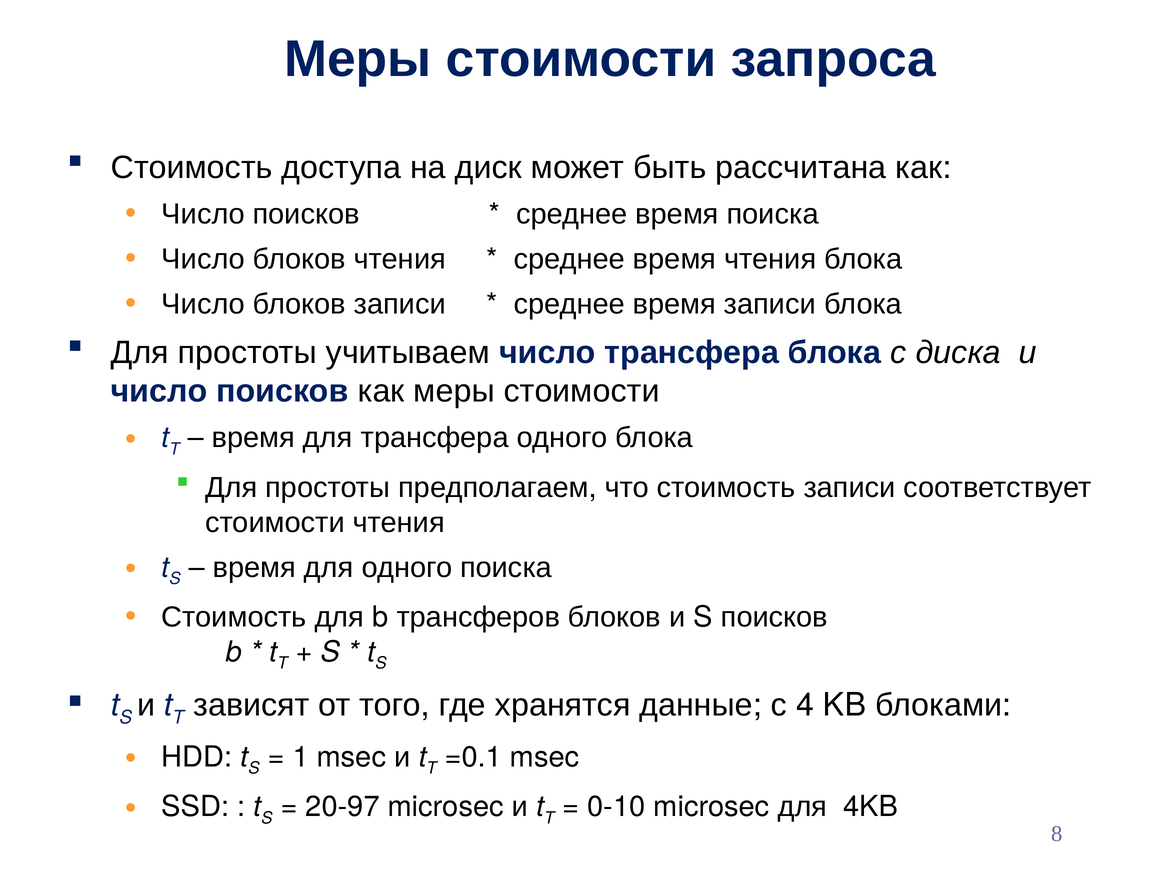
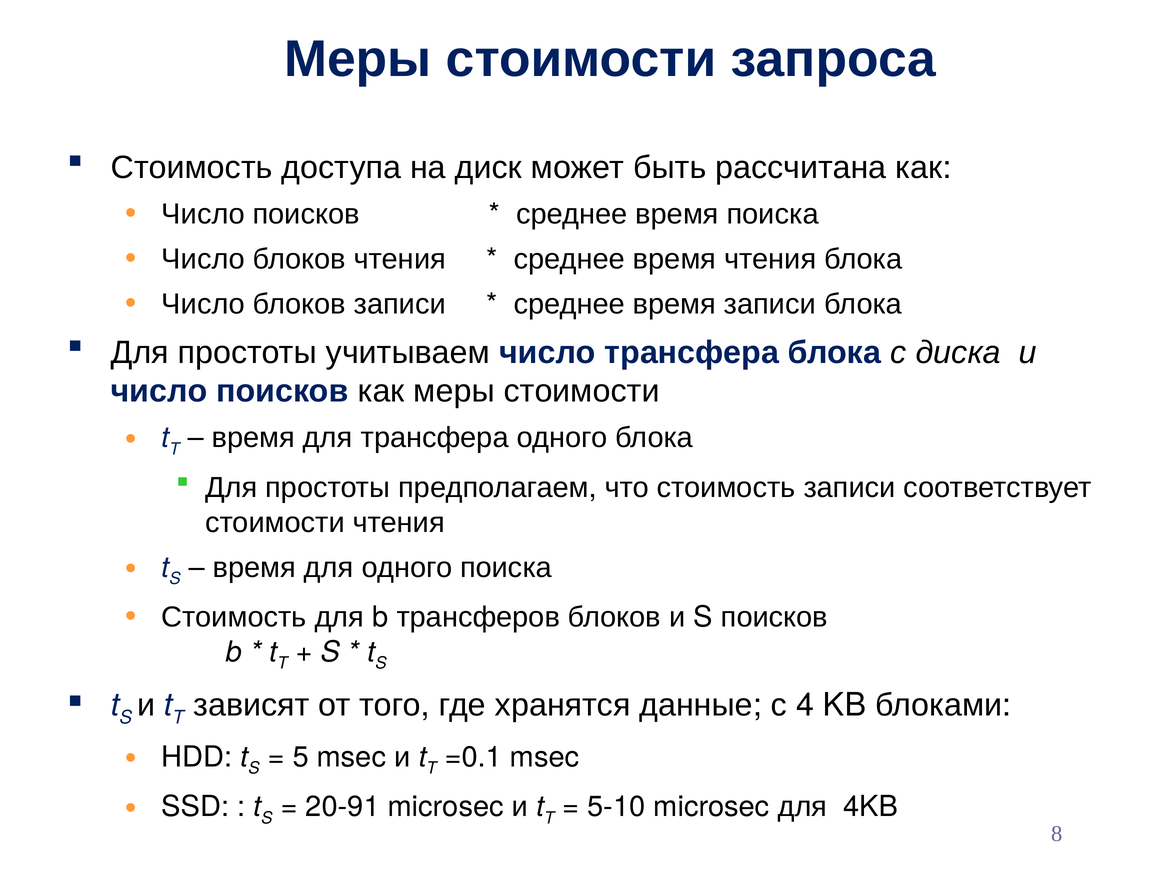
1: 1 -> 5
20-97: 20-97 -> 20-91
0-10: 0-10 -> 5-10
